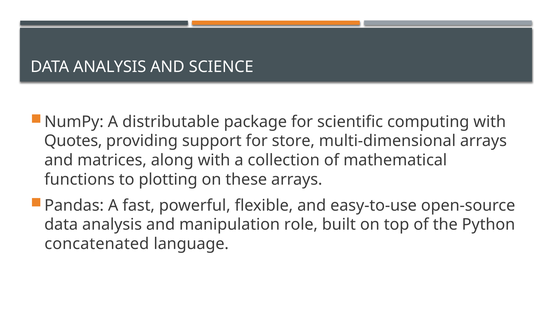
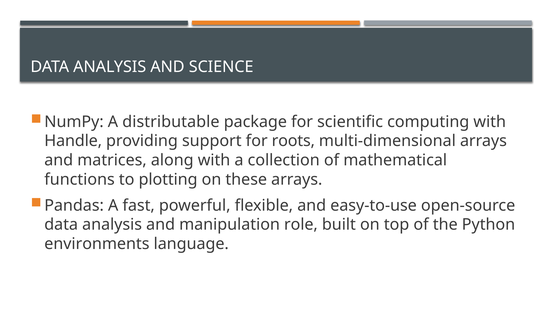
Quotes: Quotes -> Handle
store: store -> roots
concatenated: concatenated -> environments
